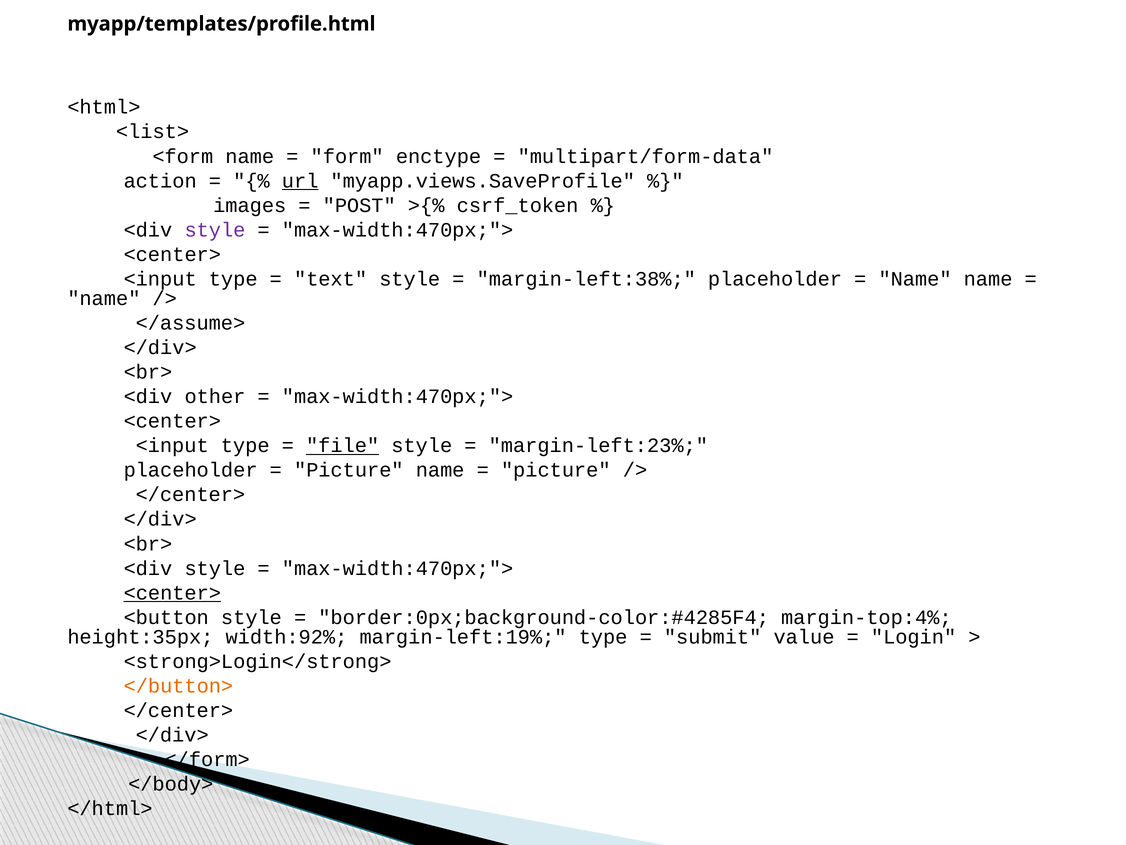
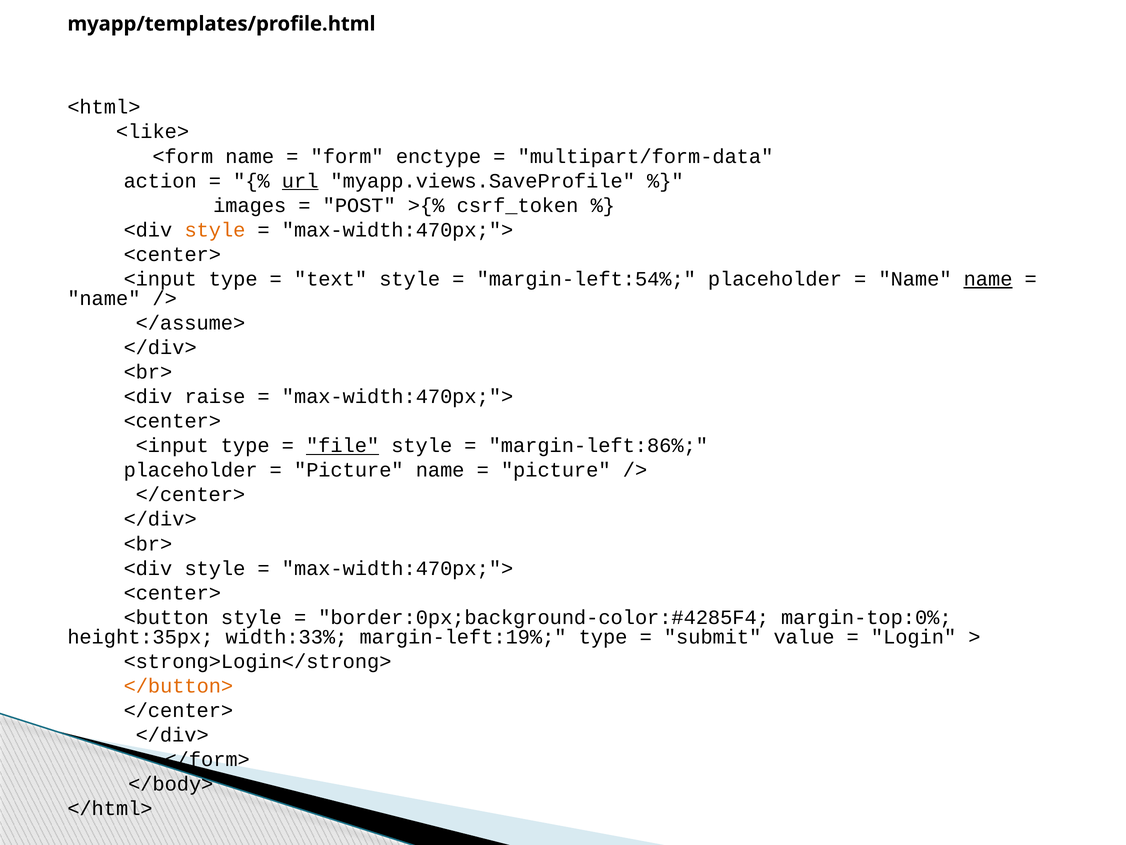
<list>: <list> -> <like>
style at (215, 230) colour: purple -> orange
margin-left:38%: margin-left:38% -> margin-left:54%
name at (988, 279) underline: none -> present
other: other -> raise
margin-left:23%: margin-left:23% -> margin-left:86%
<center> at (172, 593) underline: present -> none
margin-top:4%: margin-top:4% -> margin-top:0%
width:92%: width:92% -> width:33%
